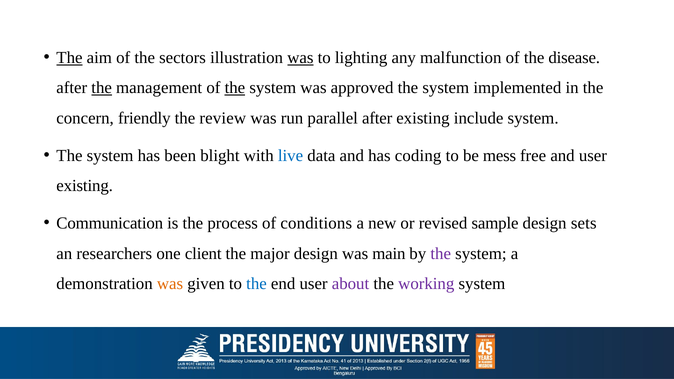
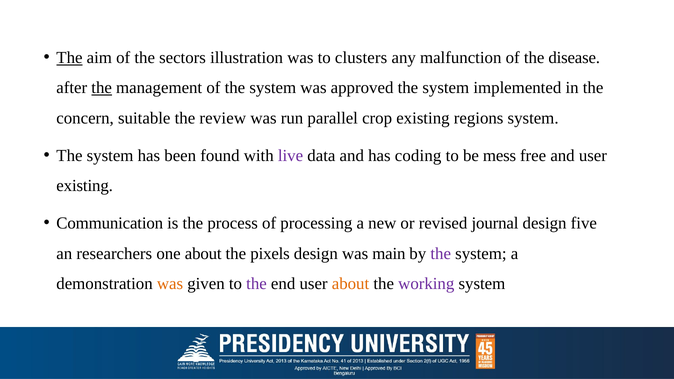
was at (300, 58) underline: present -> none
lighting: lighting -> clusters
the at (235, 88) underline: present -> none
friendly: friendly -> suitable
parallel after: after -> crop
include: include -> regions
blight: blight -> found
live colour: blue -> purple
conditions: conditions -> processing
sample: sample -> journal
sets: sets -> five
one client: client -> about
major: major -> pixels
the at (256, 284) colour: blue -> purple
about at (351, 284) colour: purple -> orange
